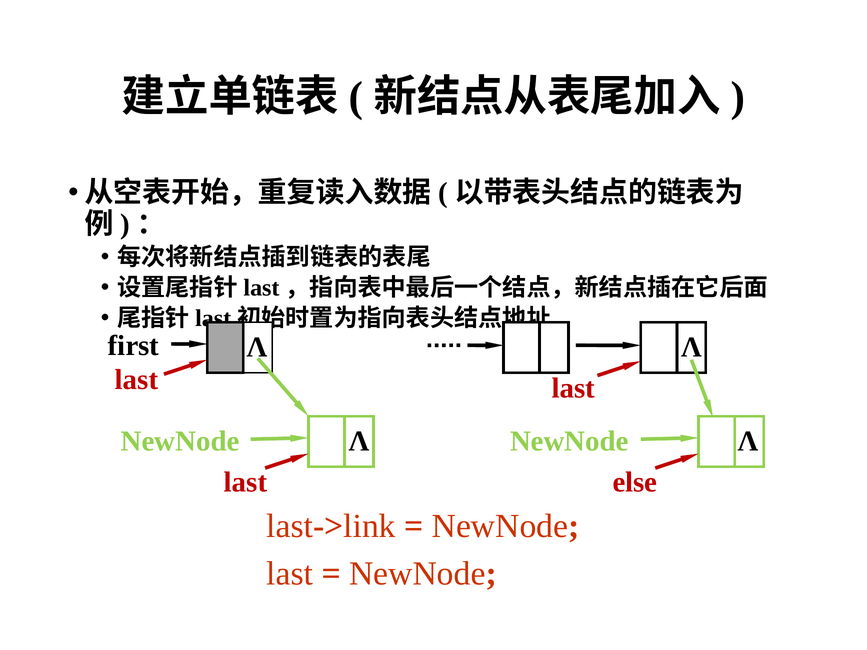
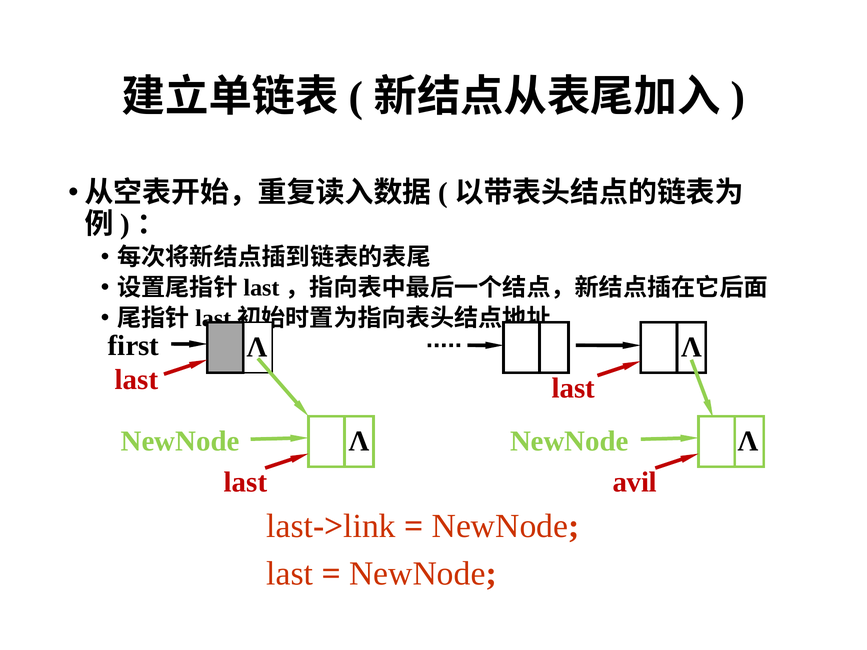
else: else -> avil
